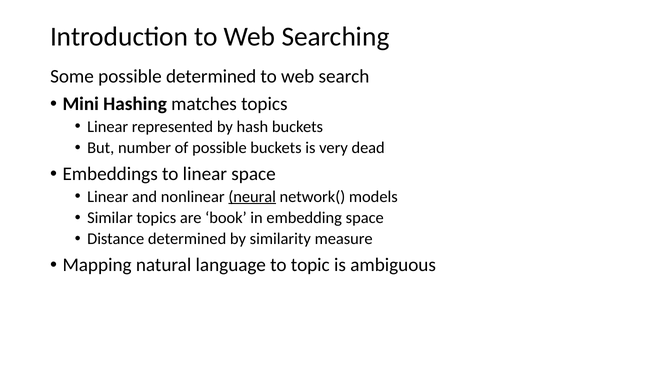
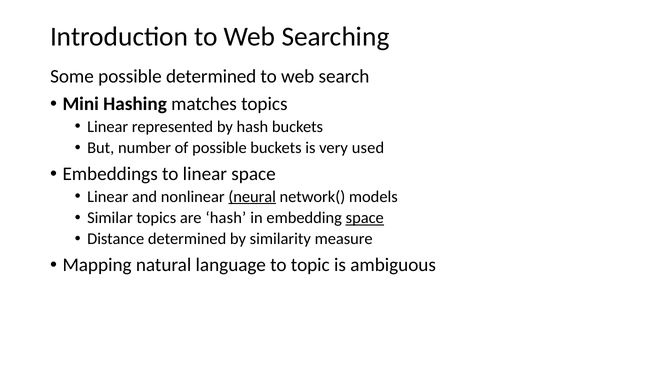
dead: dead -> used
are book: book -> hash
space at (365, 218) underline: none -> present
